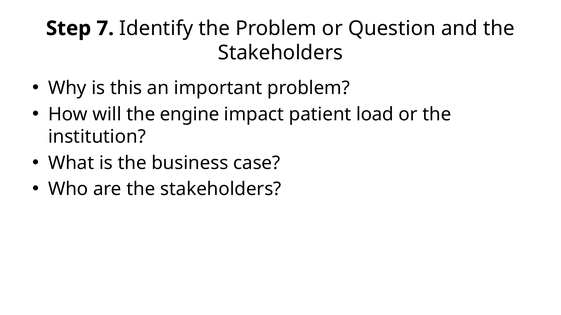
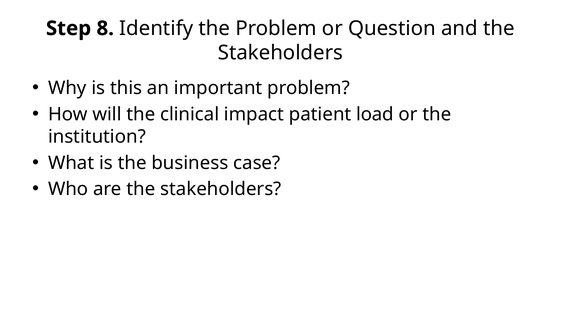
7: 7 -> 8
engine: engine -> clinical
